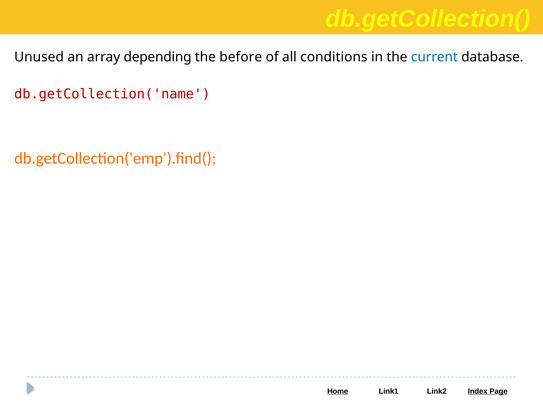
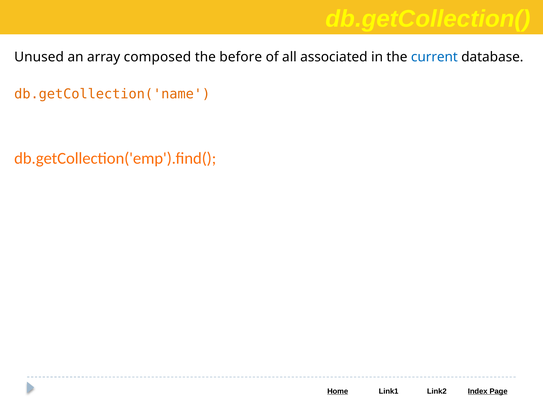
depending: depending -> composed
conditions: conditions -> associated
db.getCollection('name colour: red -> orange
